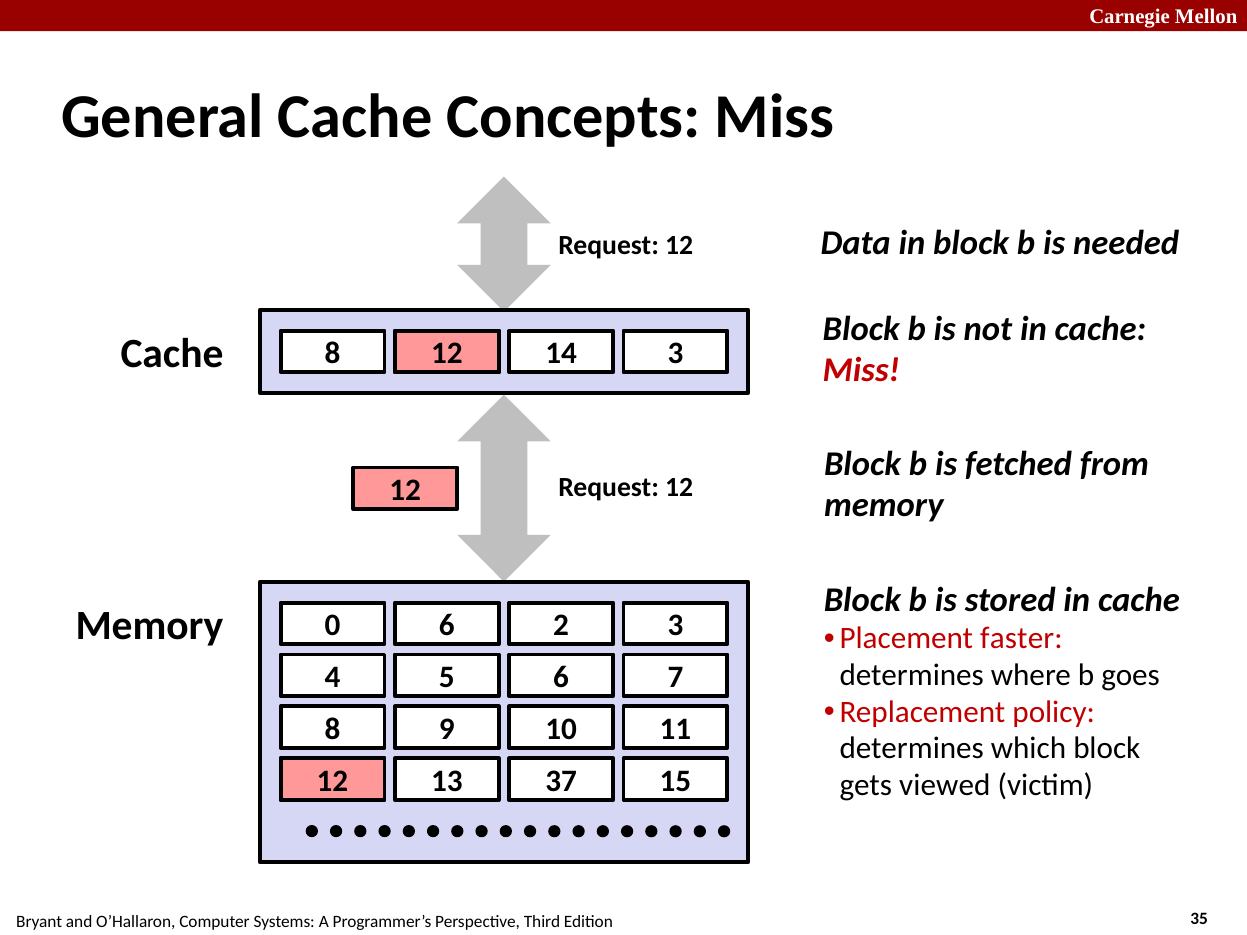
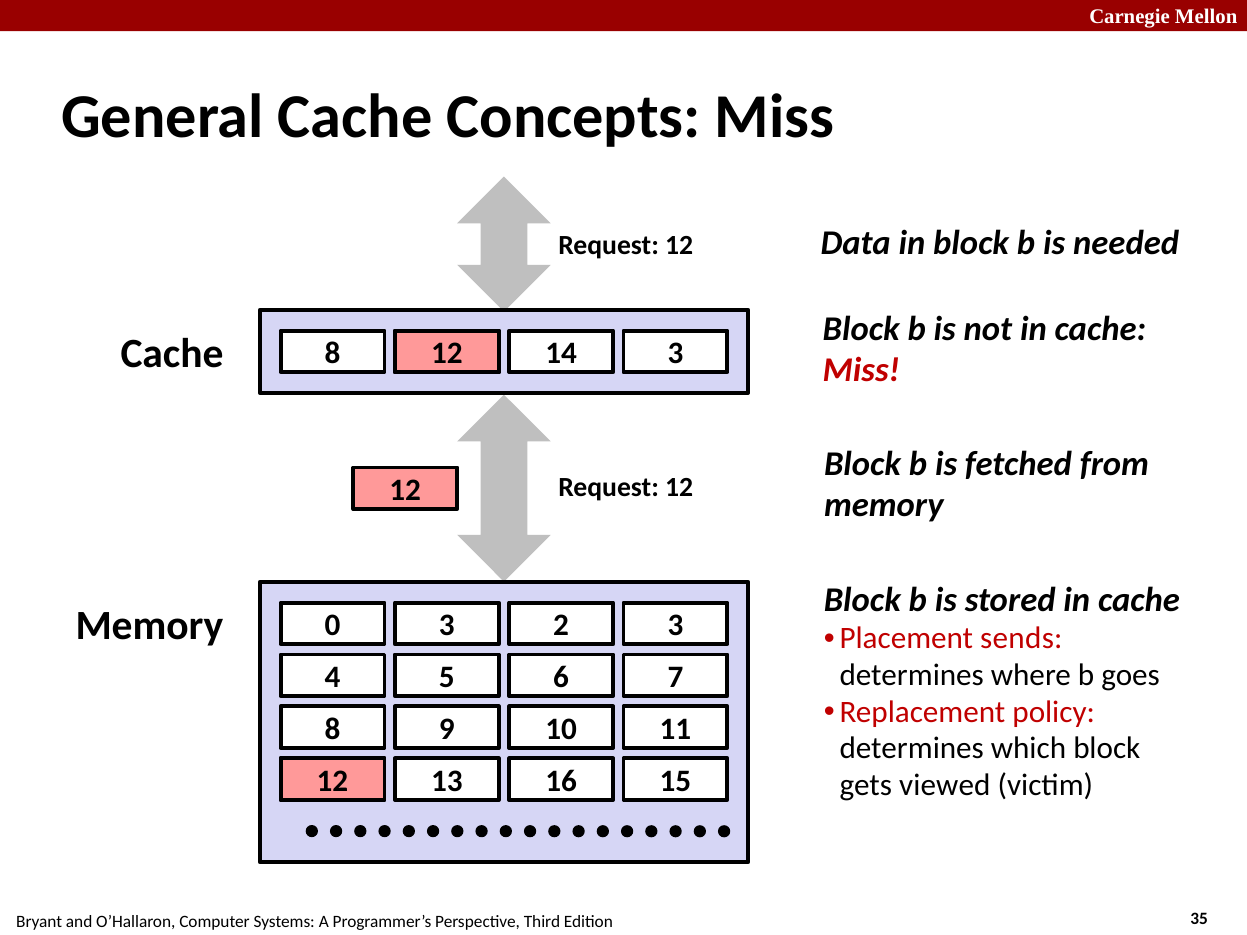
0 6: 6 -> 3
faster: faster -> sends
37: 37 -> 16
